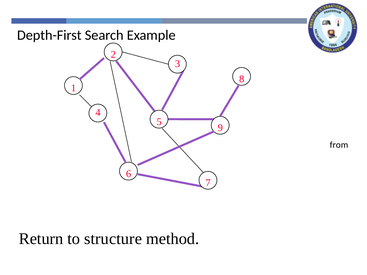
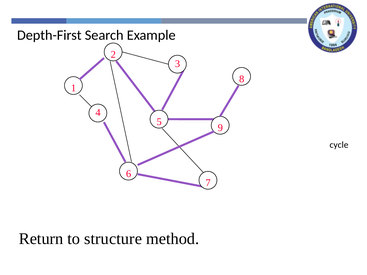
from: from -> cycle
